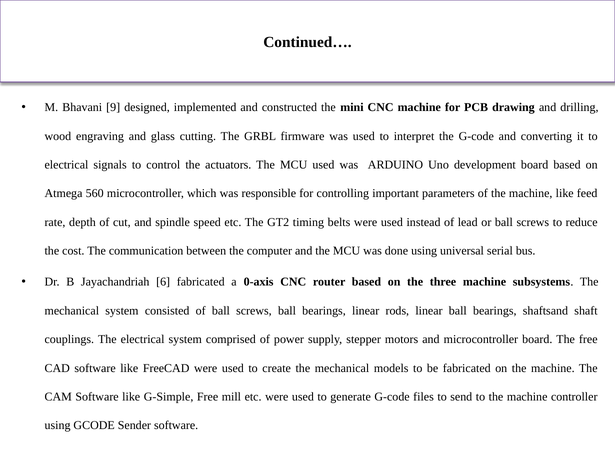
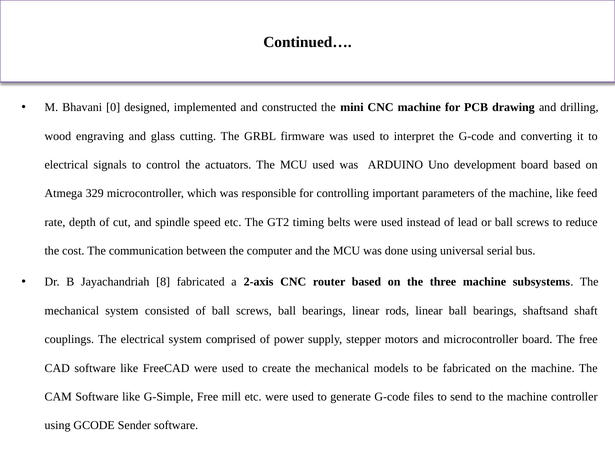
9: 9 -> 0
560: 560 -> 329
6: 6 -> 8
0-axis: 0-axis -> 2-axis
